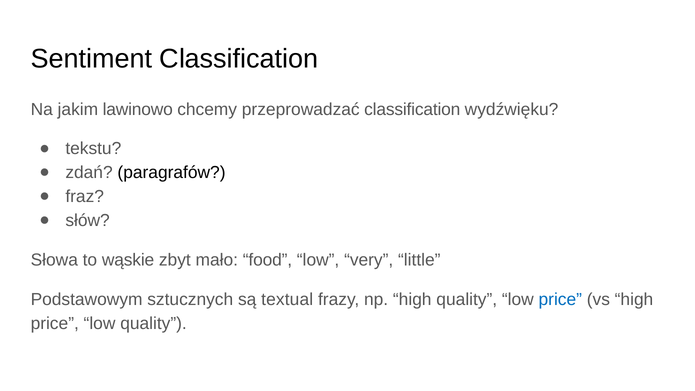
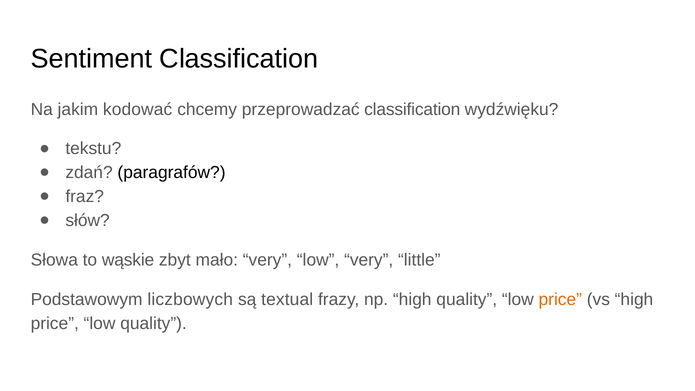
lawinowo: lawinowo -> kodować
mało food: food -> very
sztucznych: sztucznych -> liczbowych
price at (560, 299) colour: blue -> orange
